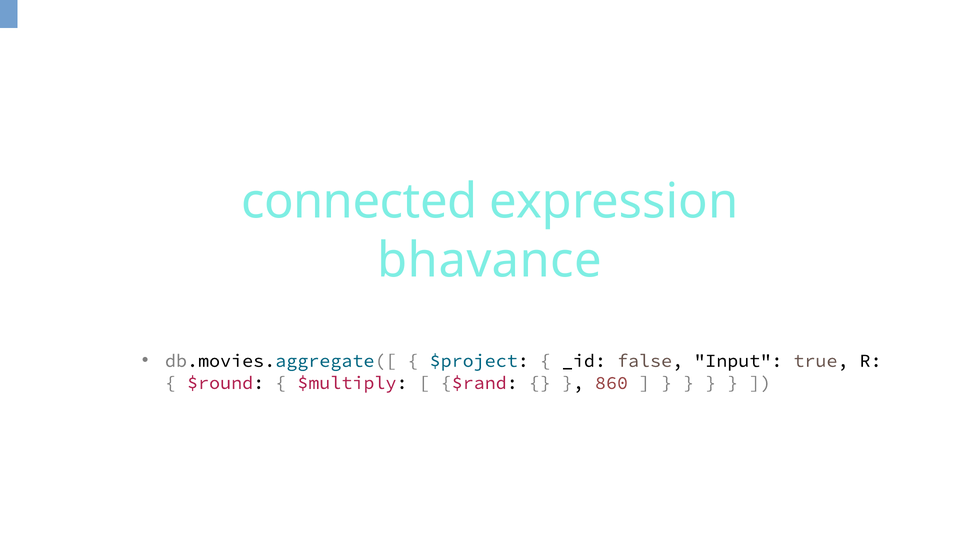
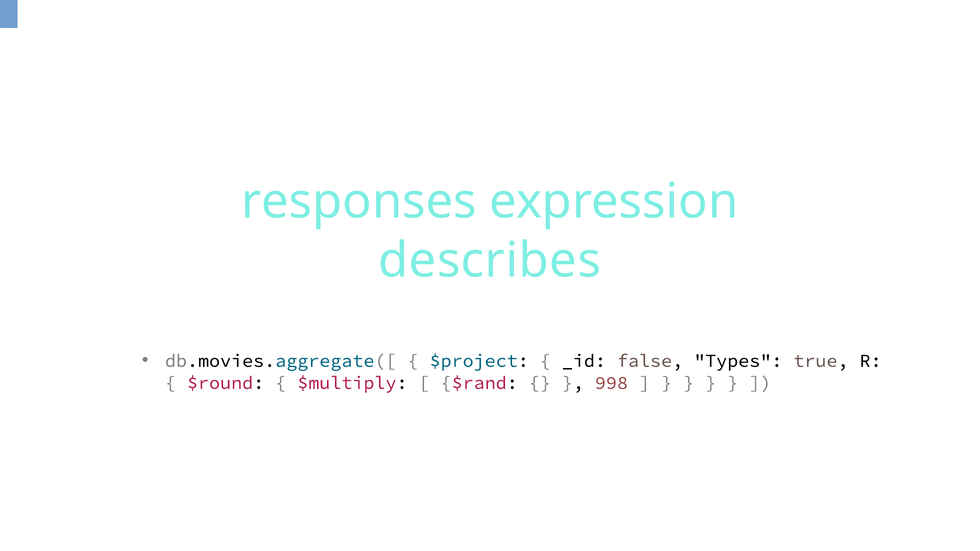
connected: connected -> responses
bhavance: bhavance -> describes
Input: Input -> Types
860: 860 -> 998
